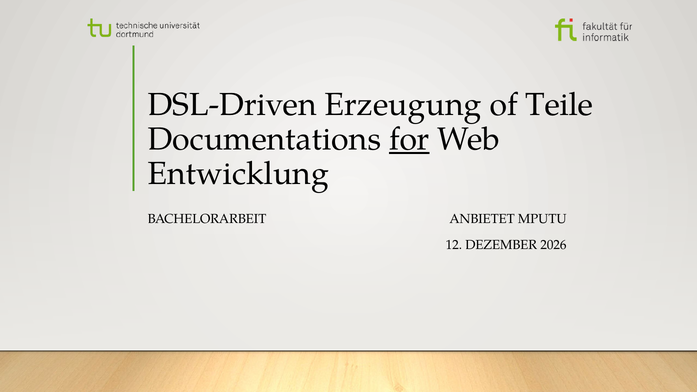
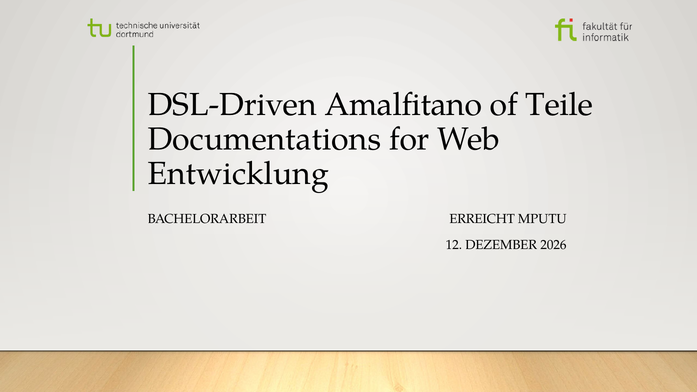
Erzeugung: Erzeugung -> Amalfitano
for underline: present -> none
ANBIETET: ANBIETET -> ERREICHT
